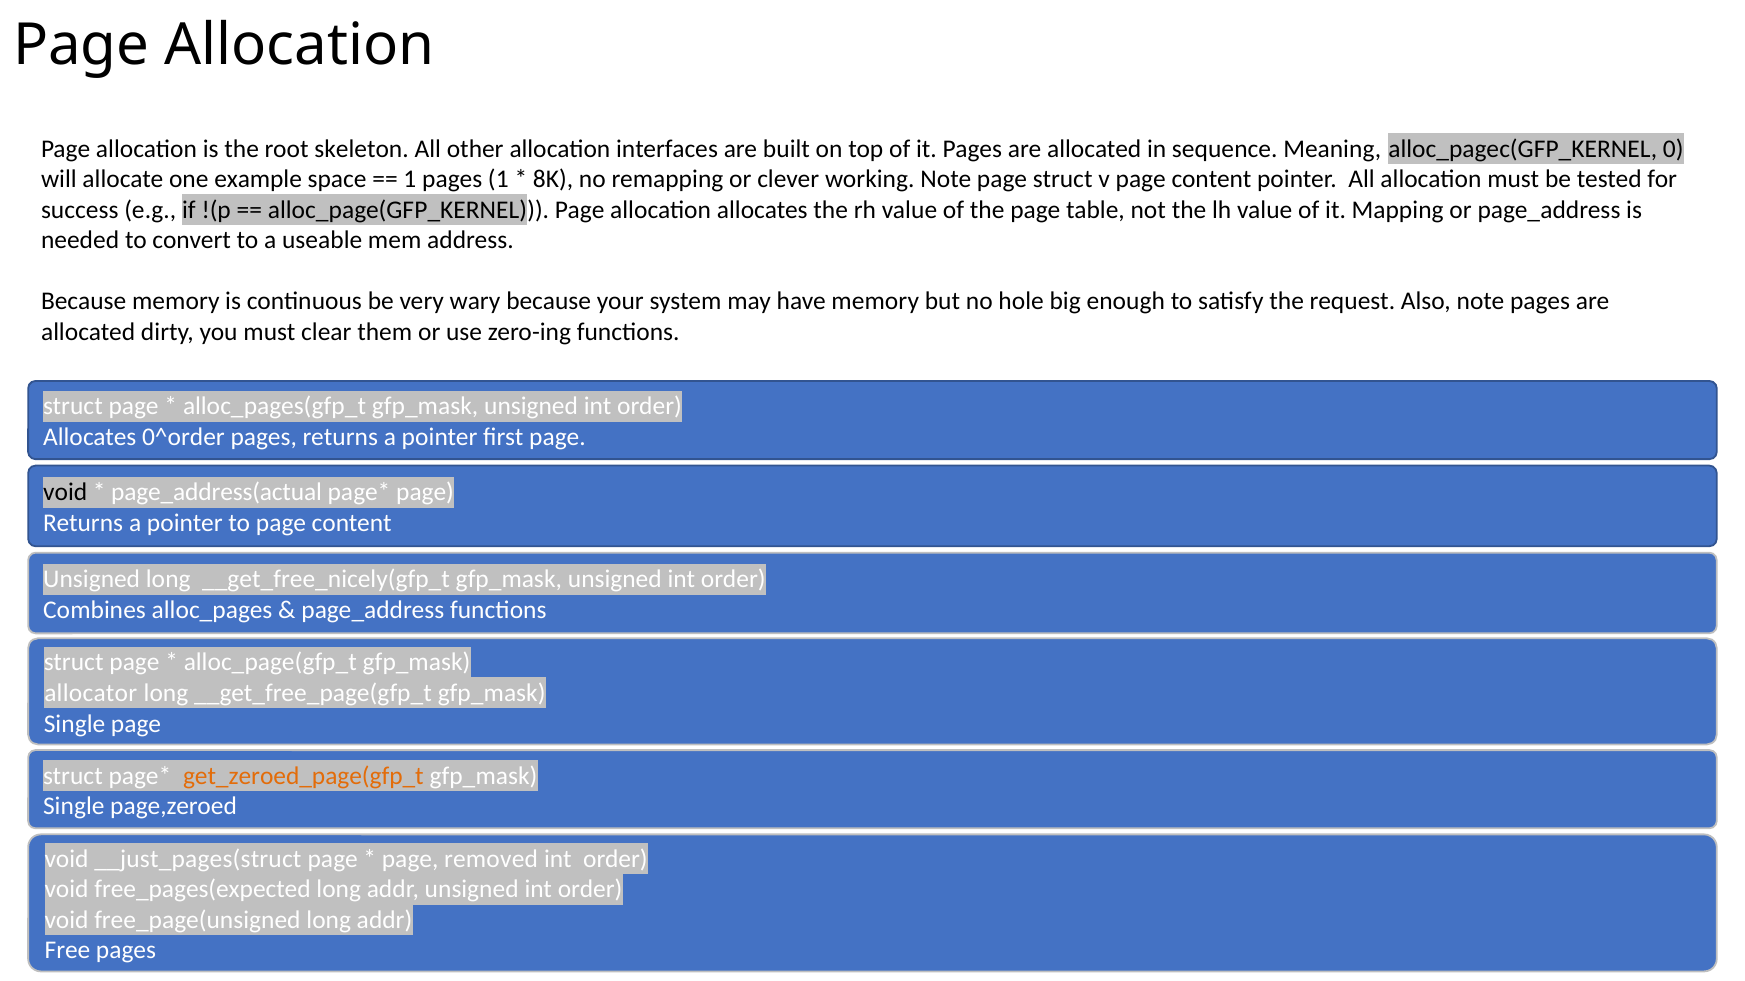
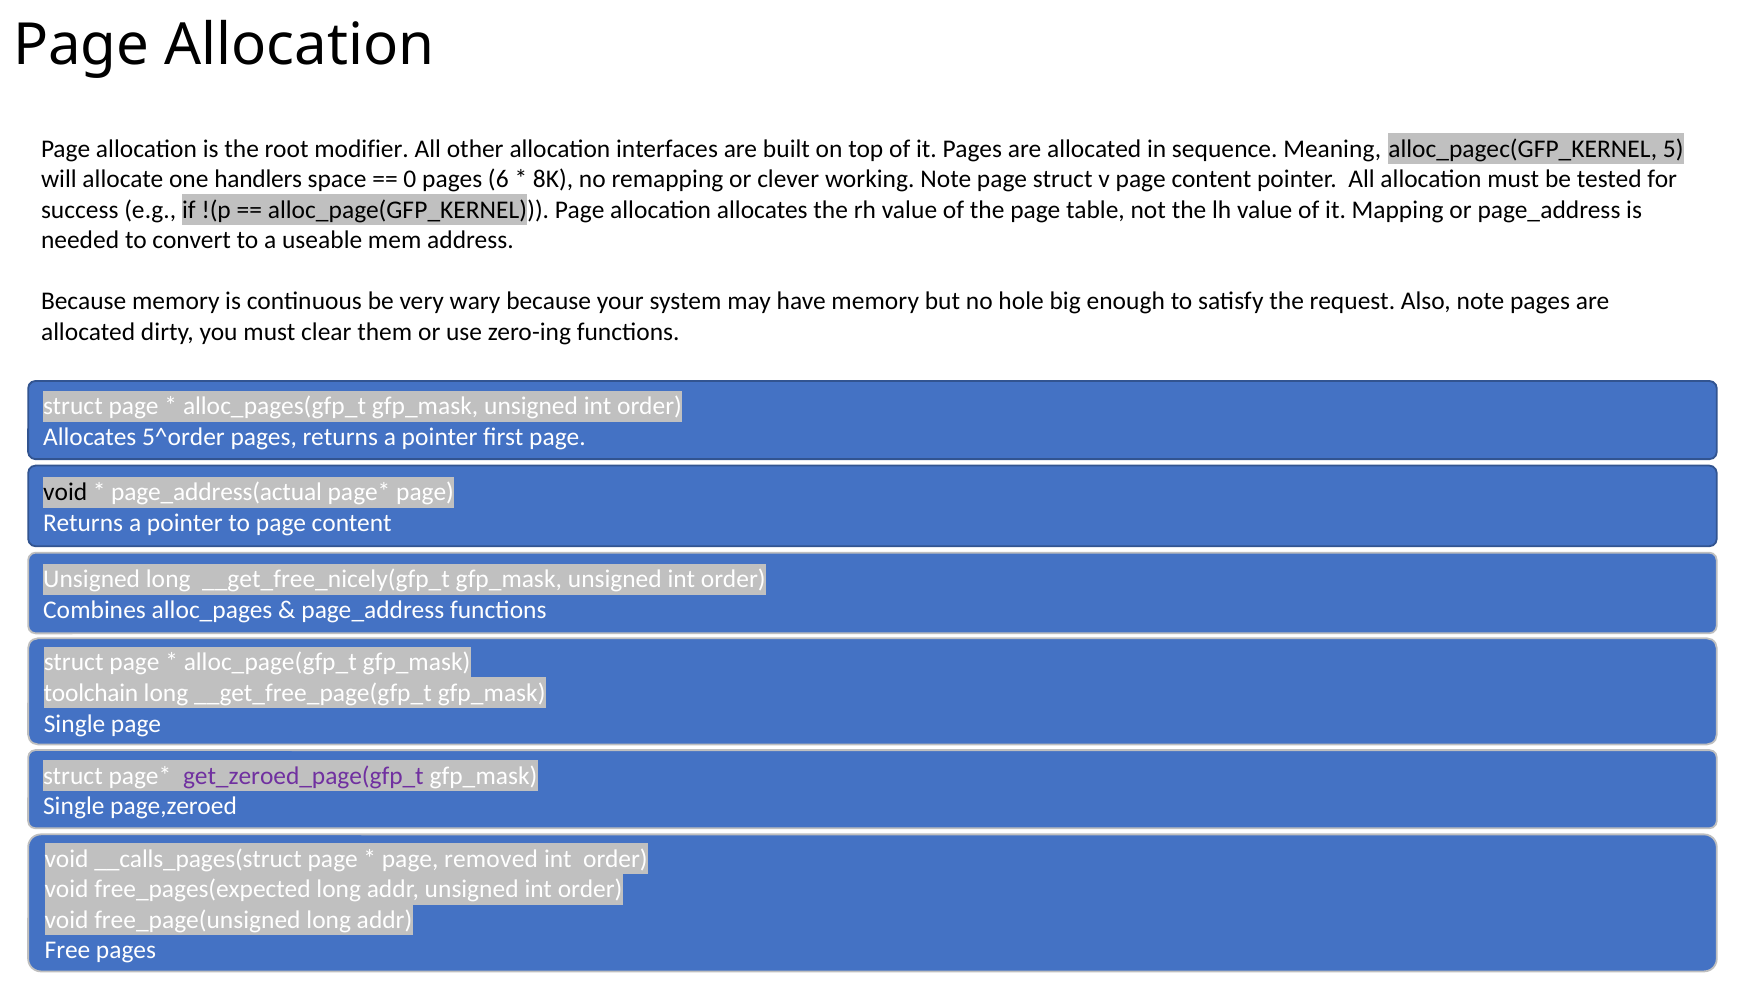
skeleton: skeleton -> modifier
0: 0 -> 5
example: example -> handlers
1 at (410, 179): 1 -> 0
pages 1: 1 -> 6
0^order: 0^order -> 5^order
allocator: allocator -> toolchain
get_zeroed_page(gfp_t colour: orange -> purple
__just_pages(struct: __just_pages(struct -> __calls_pages(struct
